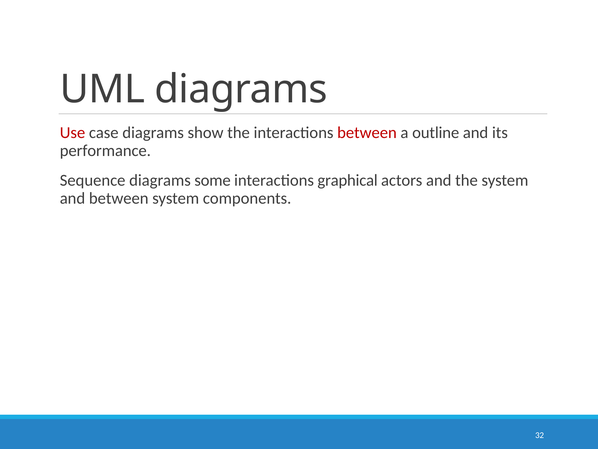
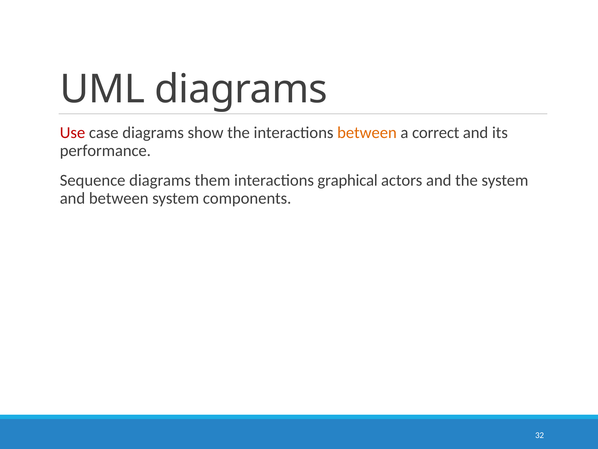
between at (367, 133) colour: red -> orange
outline: outline -> correct
some: some -> them
